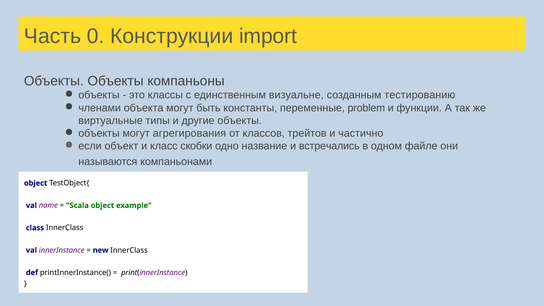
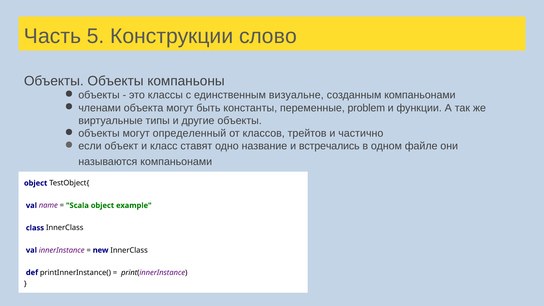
0: 0 -> 5
import: import -> слово
созданным тестированию: тестированию -> компаньонами
агрегирования: агрегирования -> определенный
скобки: скобки -> ставят
